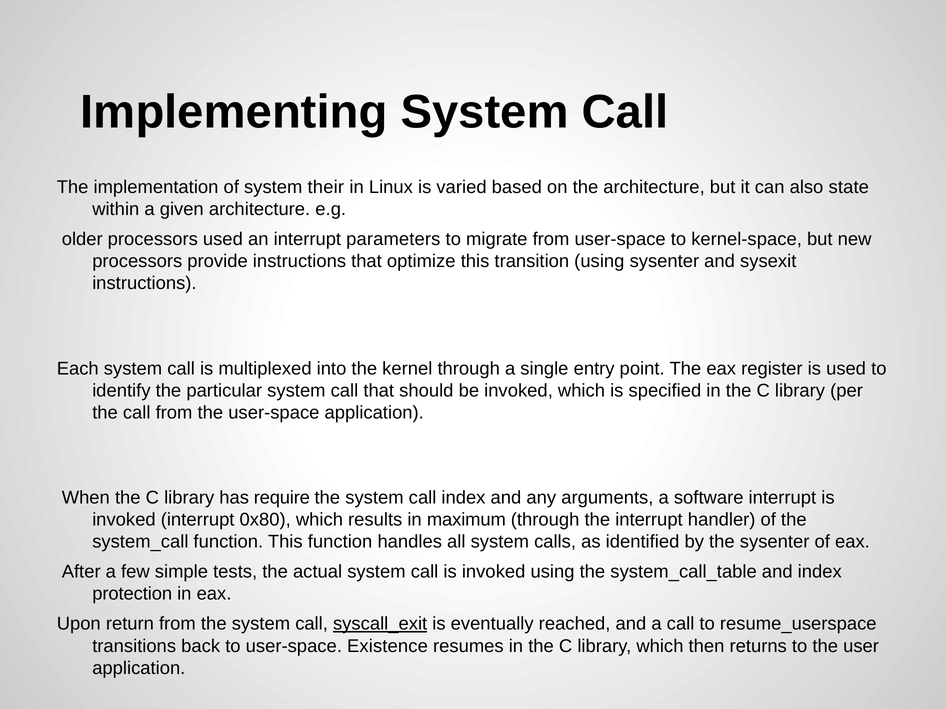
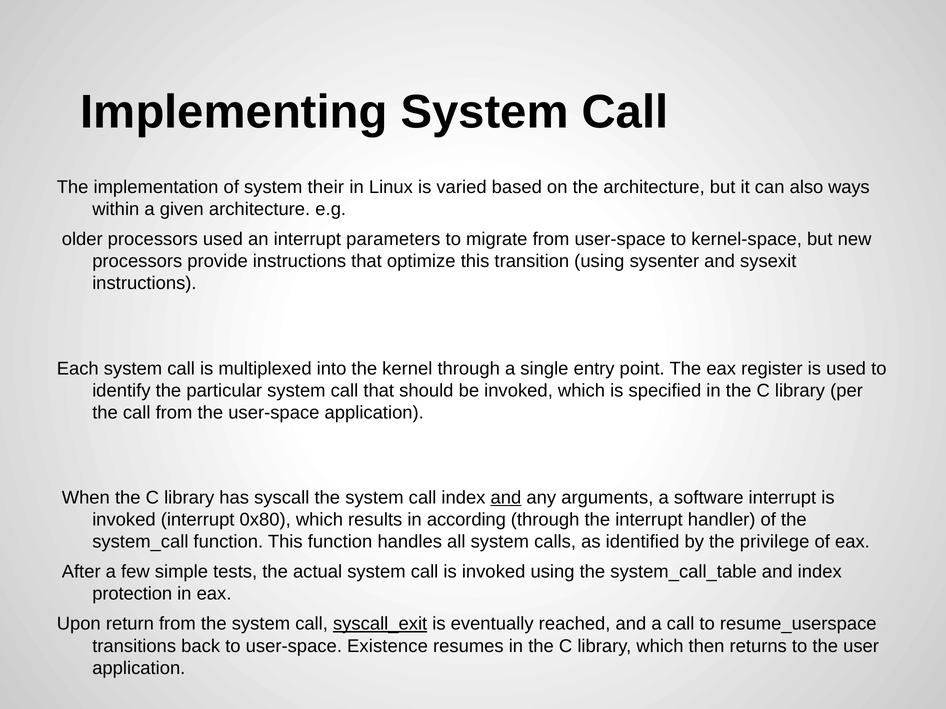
state: state -> ways
require: require -> syscall
and at (506, 498) underline: none -> present
maximum: maximum -> according
the sysenter: sysenter -> privilege
